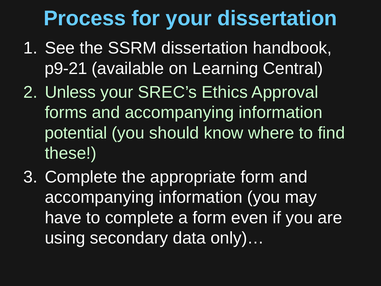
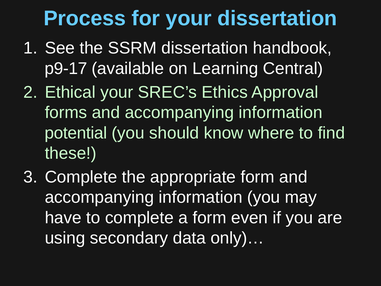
p9-21: p9-21 -> p9-17
Unless: Unless -> Ethical
